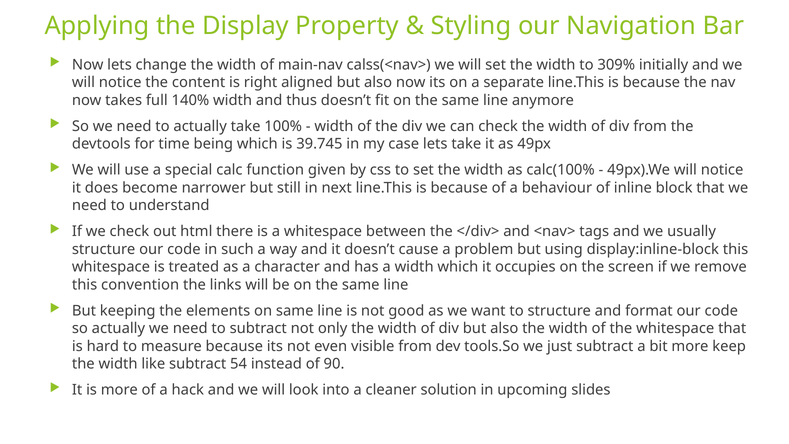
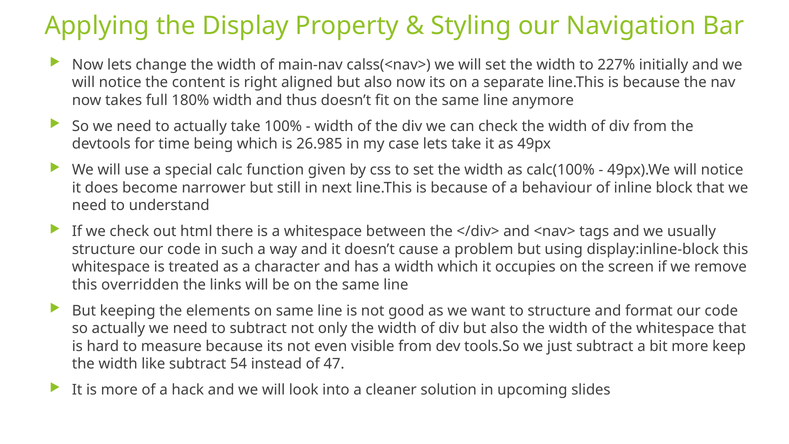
309%: 309% -> 227%
140%: 140% -> 180%
39.745: 39.745 -> 26.985
convention: convention -> overridden
90: 90 -> 47
